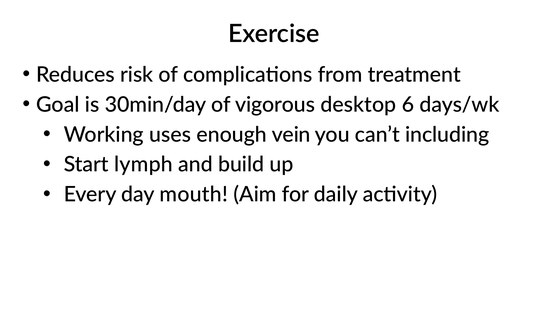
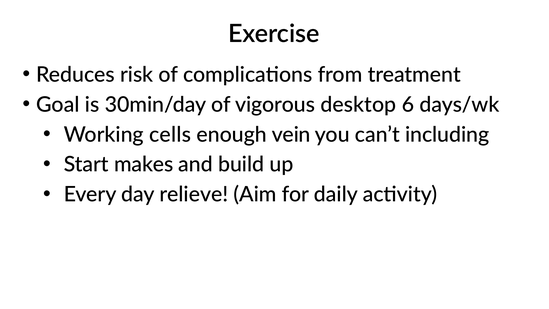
uses: uses -> cells
lymph: lymph -> makes
mouth: mouth -> relieve
